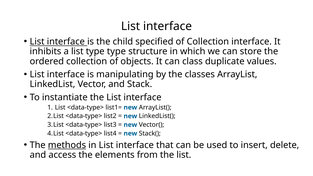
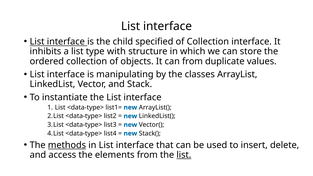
type type: type -> with
can class: class -> from
list at (184, 155) underline: none -> present
